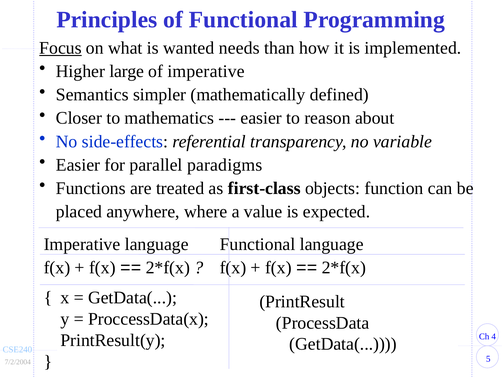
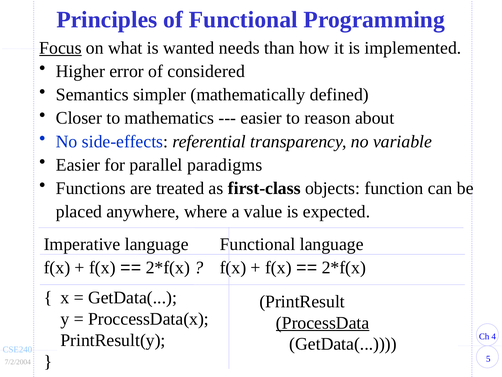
large: large -> error
of imperative: imperative -> considered
ProcessData underline: none -> present
